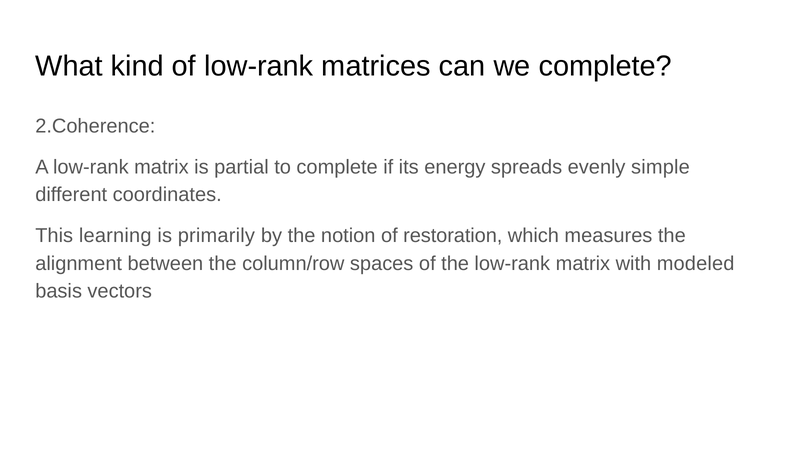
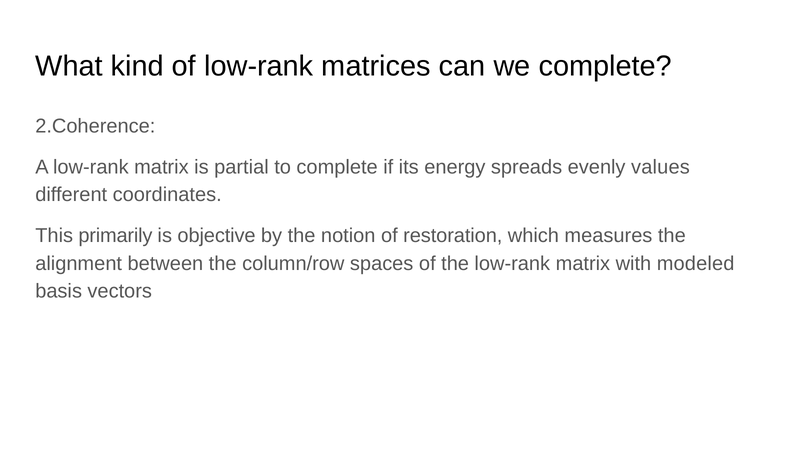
simple: simple -> values
learning: learning -> primarily
primarily: primarily -> objective
